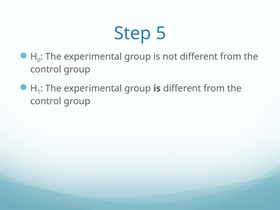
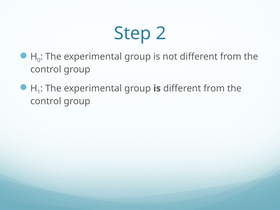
5: 5 -> 2
